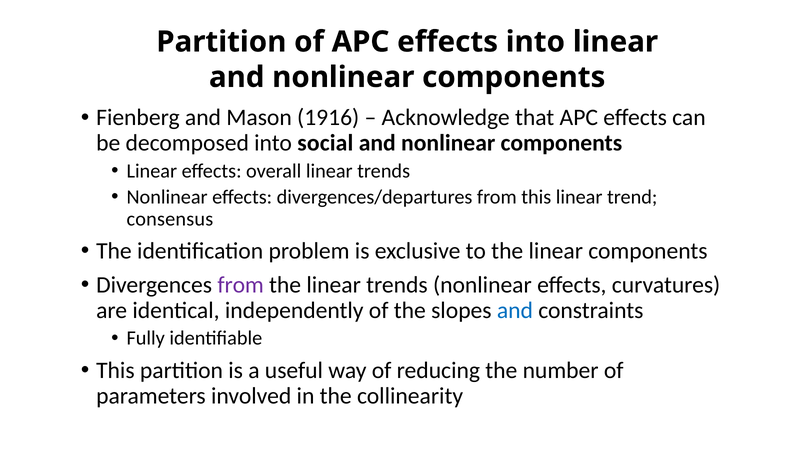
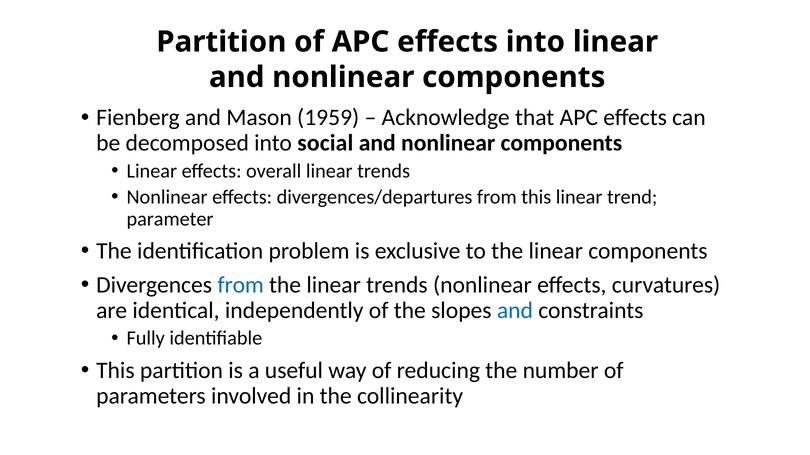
1916: 1916 -> 1959
consensus: consensus -> parameter
from at (241, 285) colour: purple -> blue
